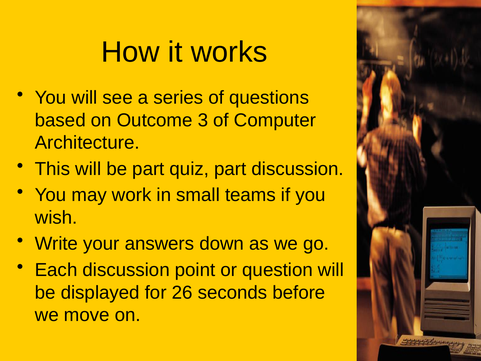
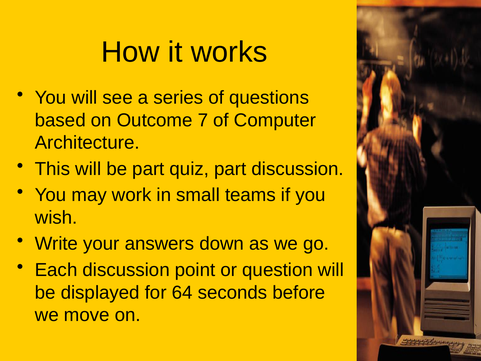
3: 3 -> 7
26: 26 -> 64
